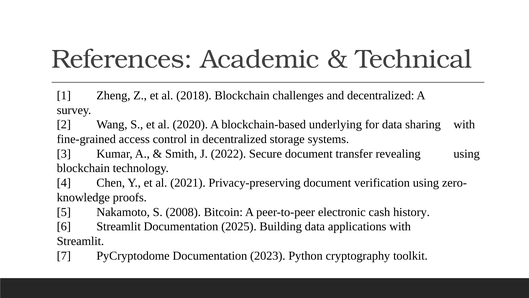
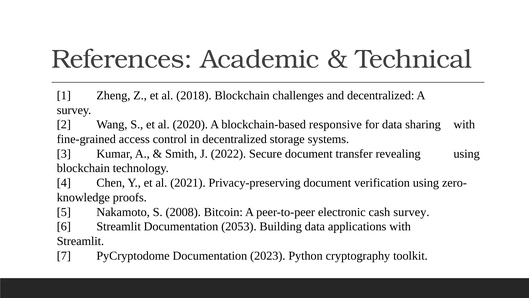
underlying: underlying -> responsive
cash history: history -> survey
2025: 2025 -> 2053
